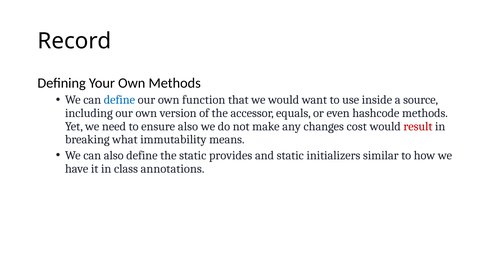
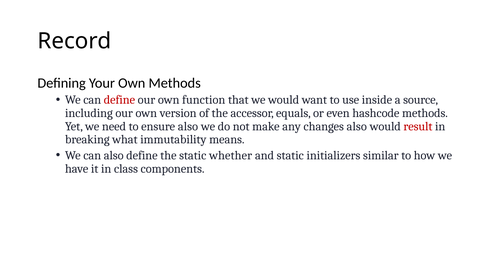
define at (119, 100) colour: blue -> red
changes cost: cost -> also
provides: provides -> whether
annotations: annotations -> components
